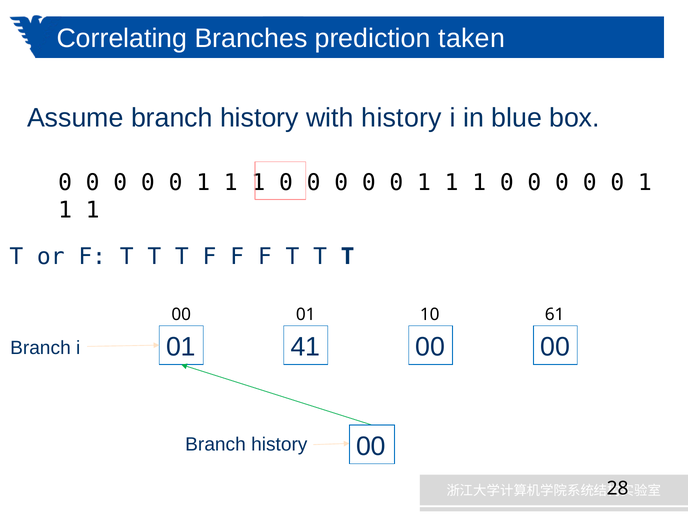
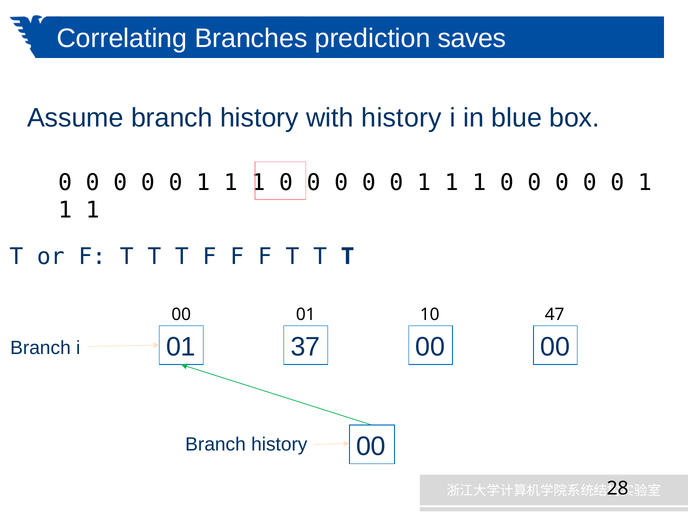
taken: taken -> saves
61: 61 -> 47
41: 41 -> 37
